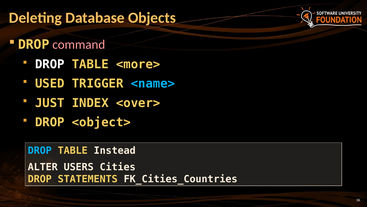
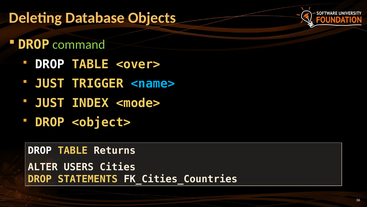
command colour: pink -> light green
<more>: <more> -> <over>
USED at (50, 83): USED -> JUST
<over>: <over> -> <mode>
DROP at (40, 150) colour: light blue -> white
Instead: Instead -> Returns
